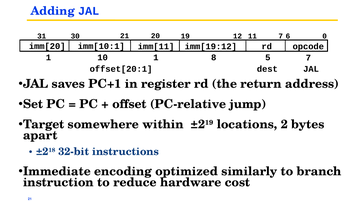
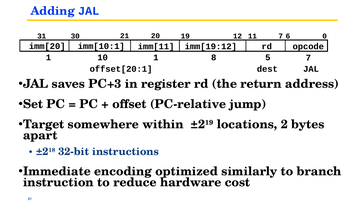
PC+1: PC+1 -> PC+3
